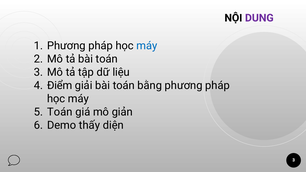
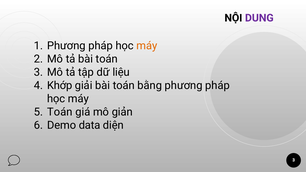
máy at (147, 46) colour: blue -> orange
Điểm: Điểm -> Khớp
thấy: thấy -> data
